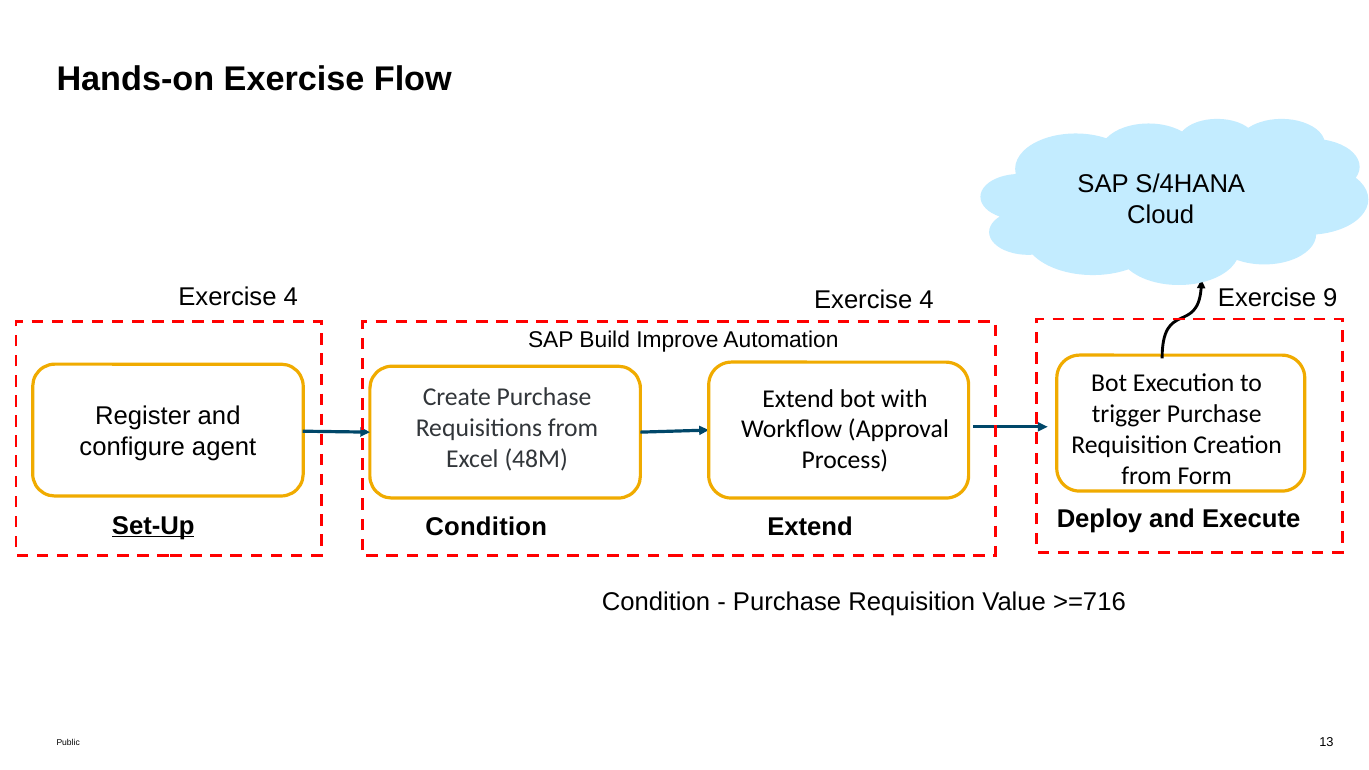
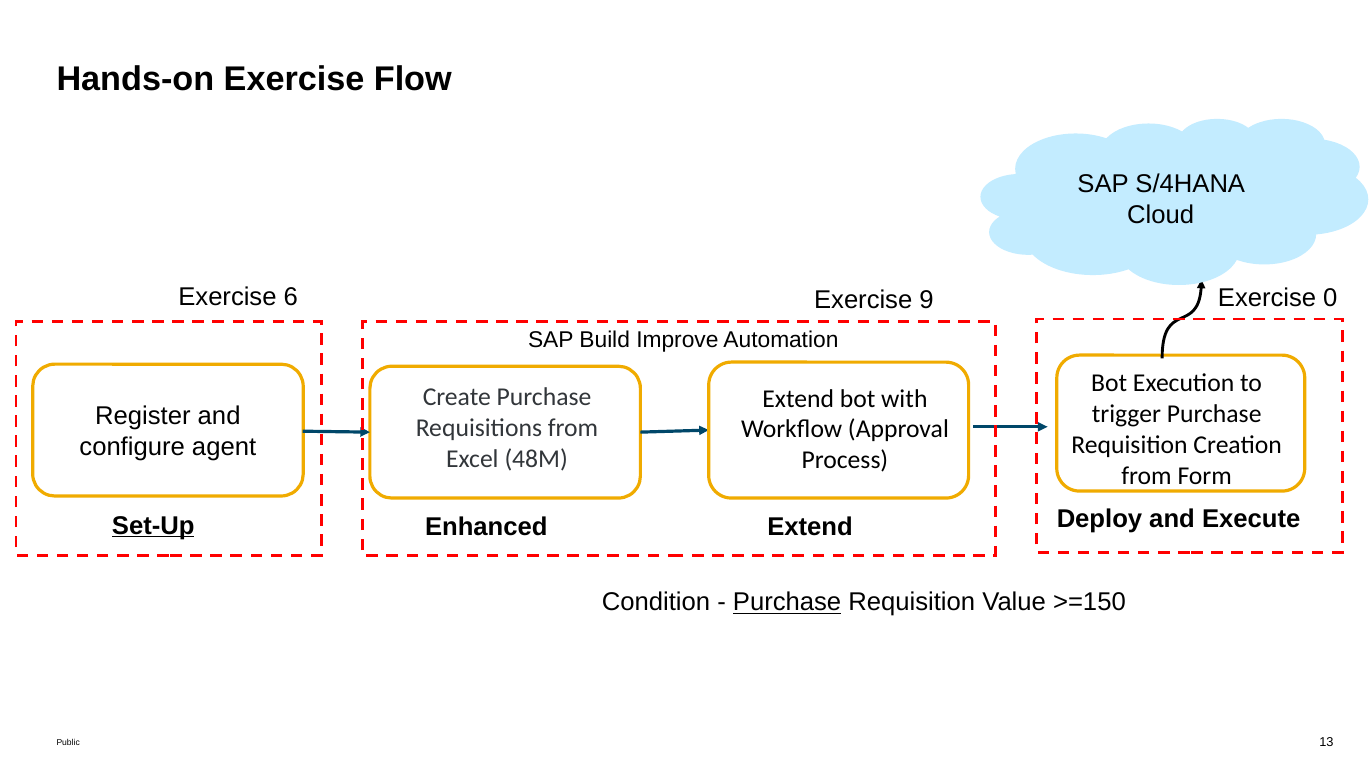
4 at (291, 297): 4 -> 6
4 at (927, 300): 4 -> 9
9: 9 -> 0
Condition at (486, 527): Condition -> Enhanced
Purchase at (787, 602) underline: none -> present
>=716: >=716 -> >=150
